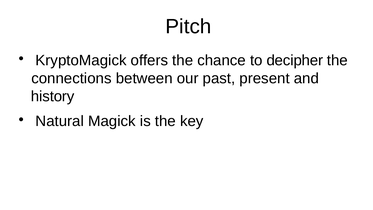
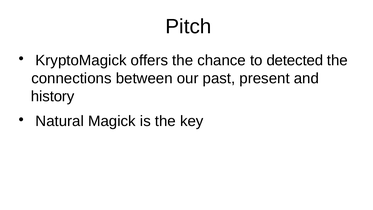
decipher: decipher -> detected
